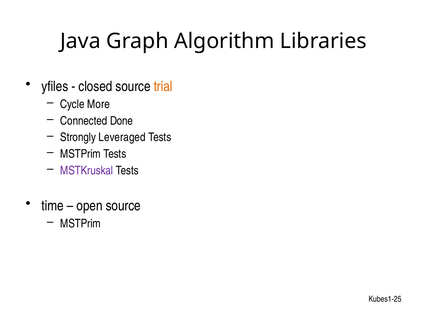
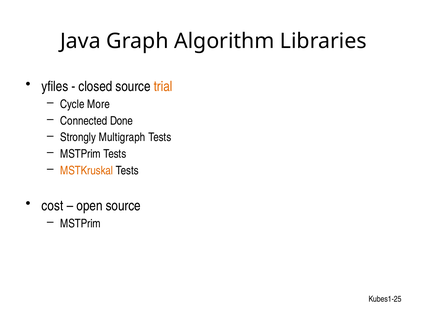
Leveraged: Leveraged -> Multigraph
MSTKruskal colour: purple -> orange
time: time -> cost
